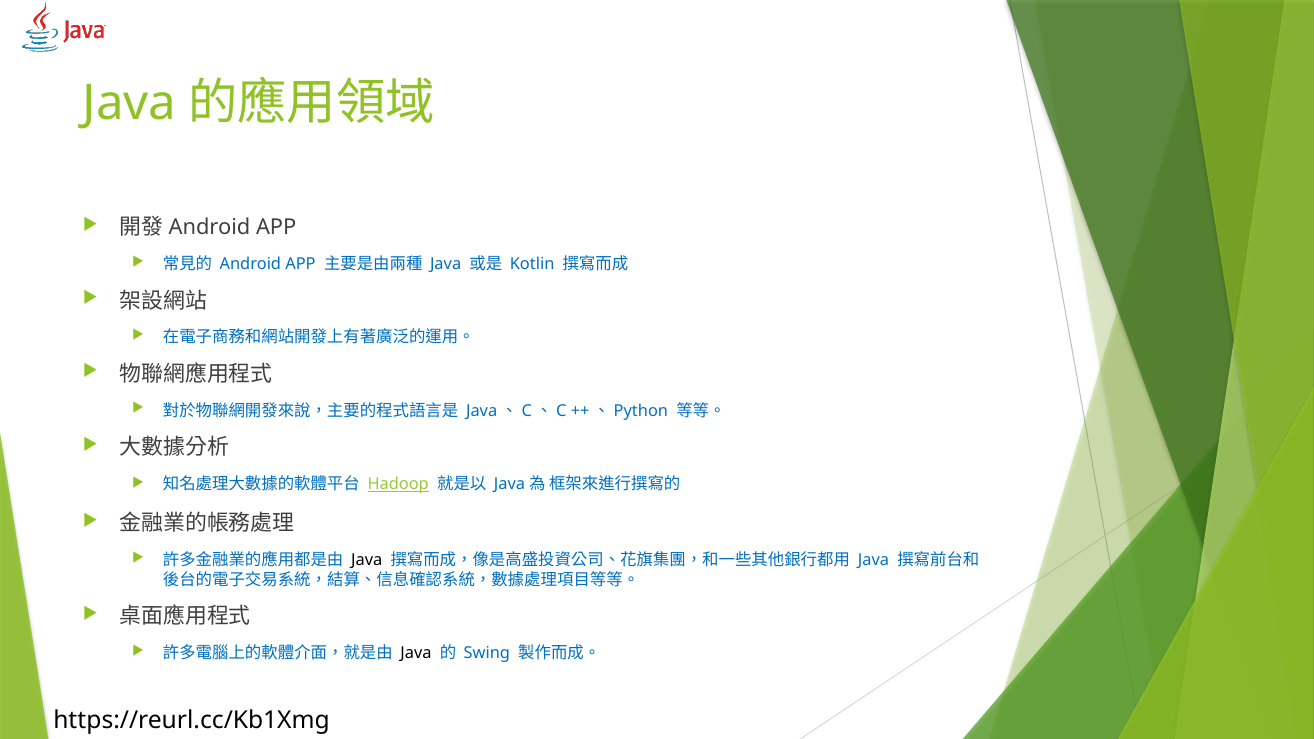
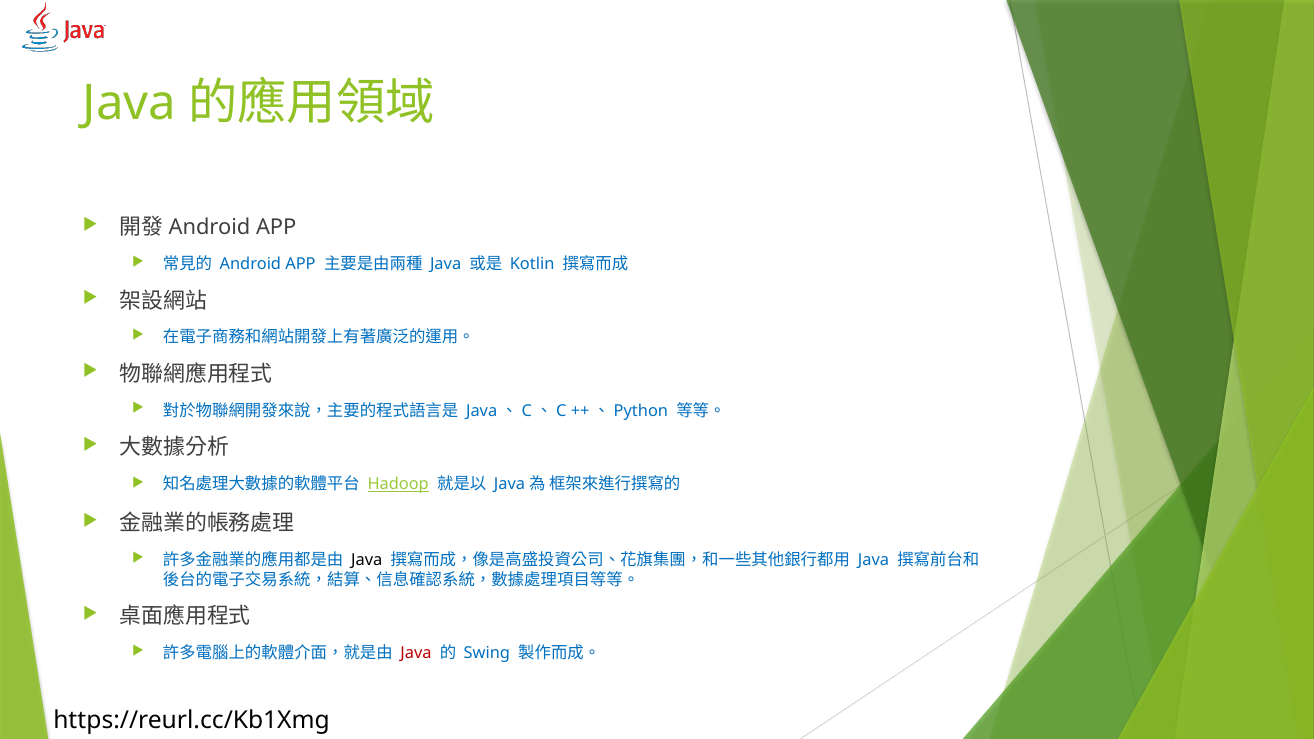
Java at (416, 653) colour: black -> red
